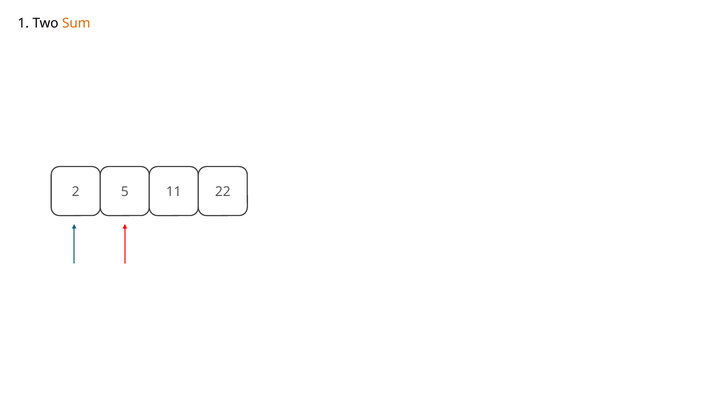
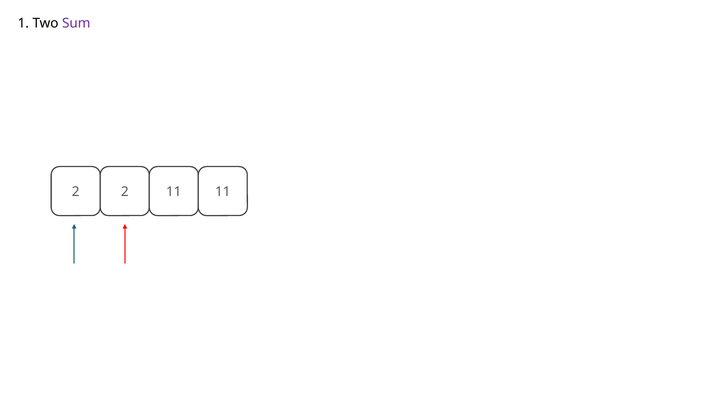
Sum colour: orange -> purple
2 5: 5 -> 2
11 22: 22 -> 11
